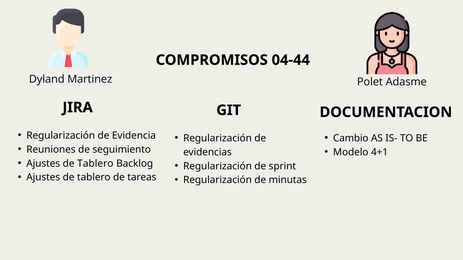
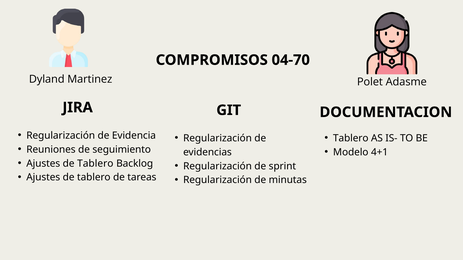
04-44: 04-44 -> 04-70
Cambio at (351, 138): Cambio -> Tablero
